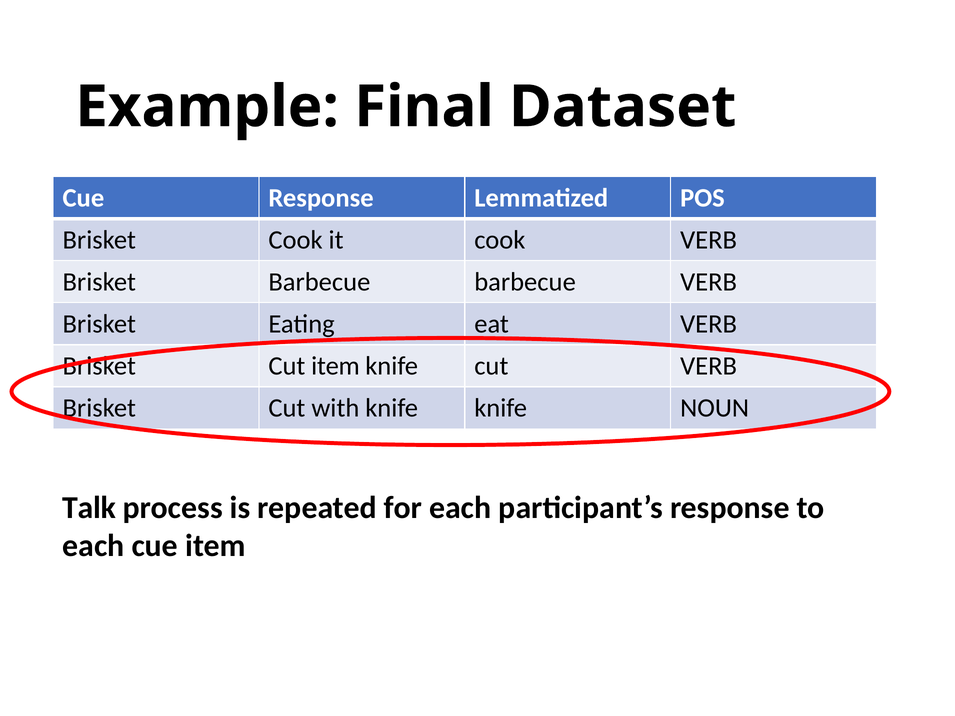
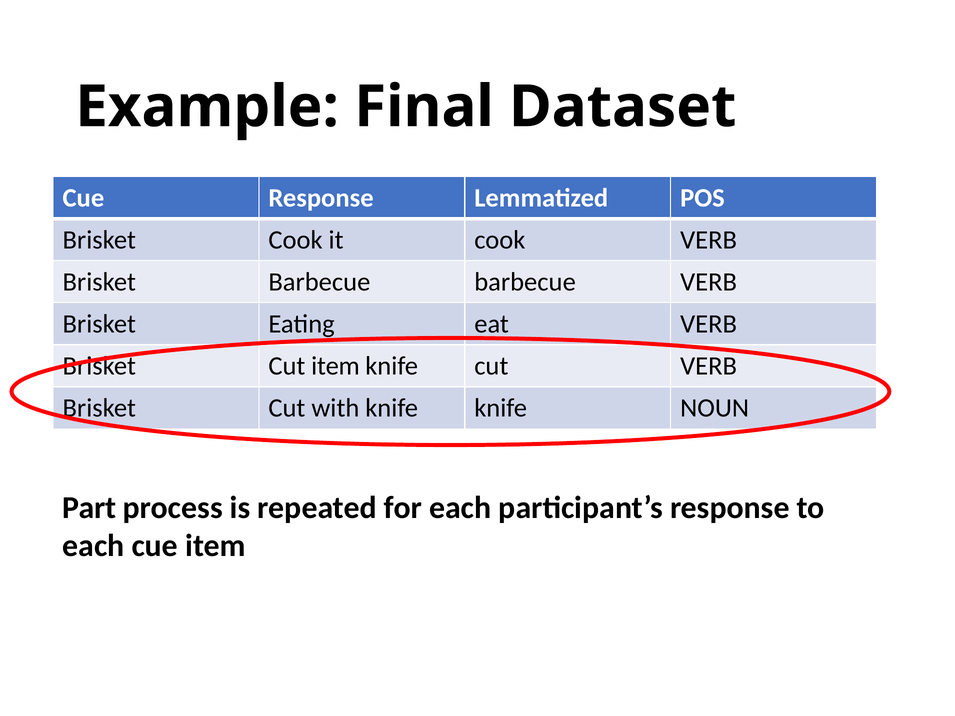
Talk: Talk -> Part
